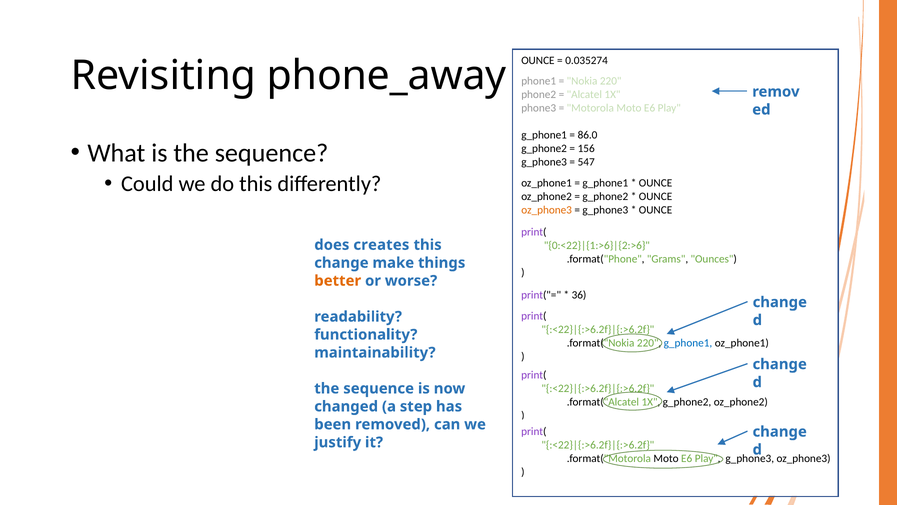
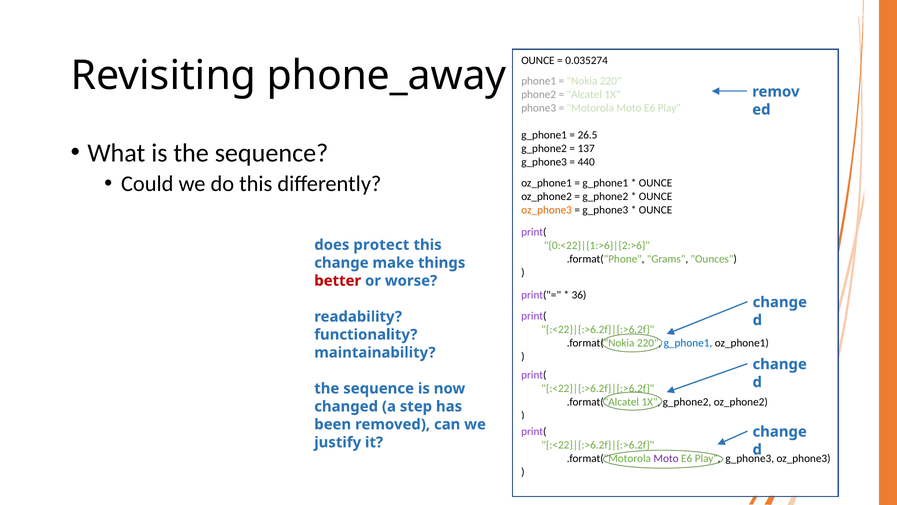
86.0: 86.0 -> 26.5
156: 156 -> 137
547: 547 -> 440
creates: creates -> protect
better colour: orange -> red
Moto at (666, 458) colour: black -> purple
